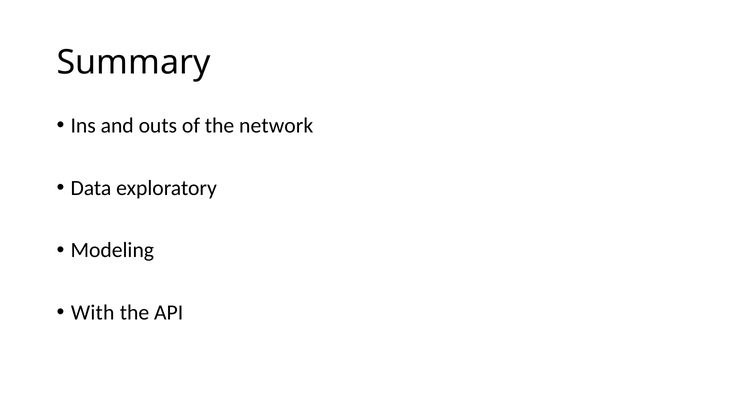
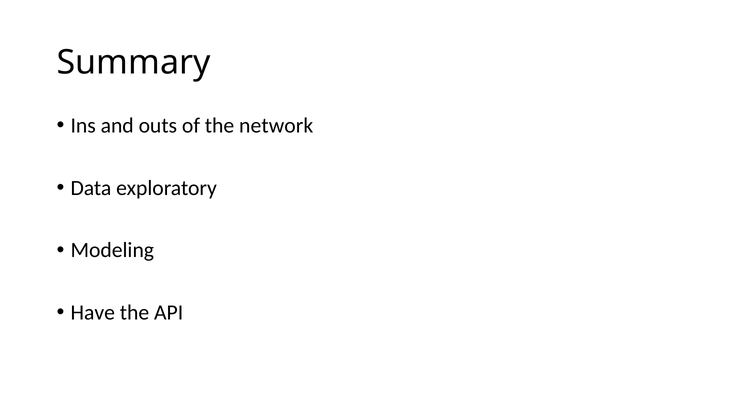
With: With -> Have
